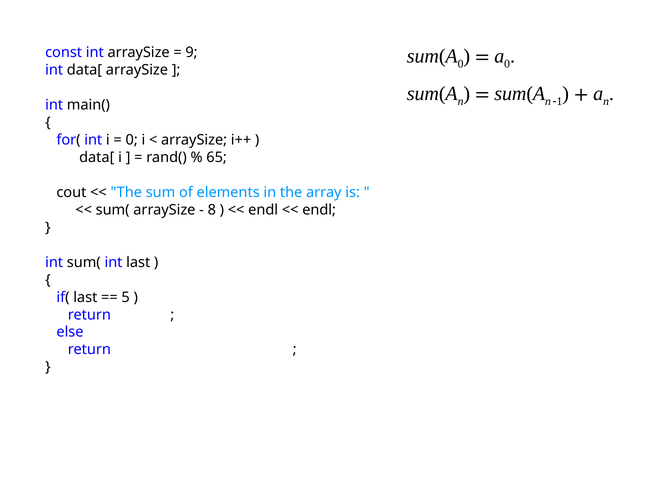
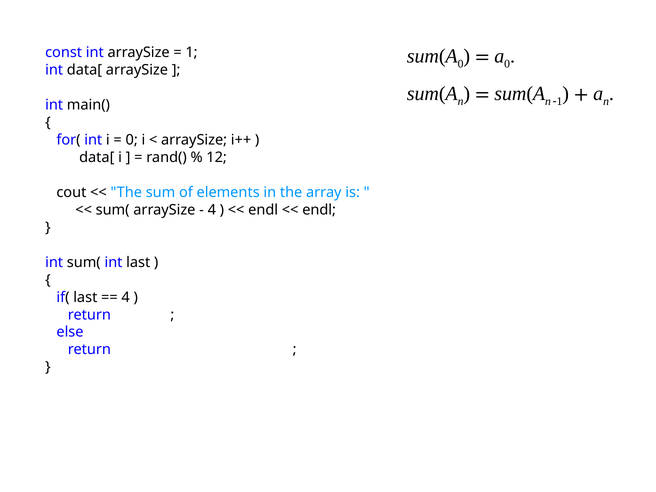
9 at (192, 52): 9 -> 1
65: 65 -> 12
8 at (212, 210): 8 -> 4
5 at (126, 297): 5 -> 4
